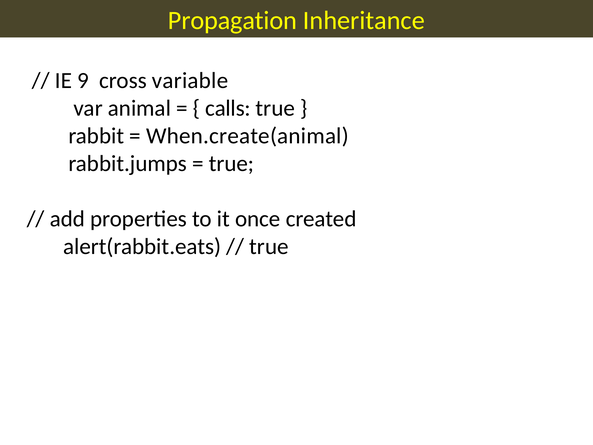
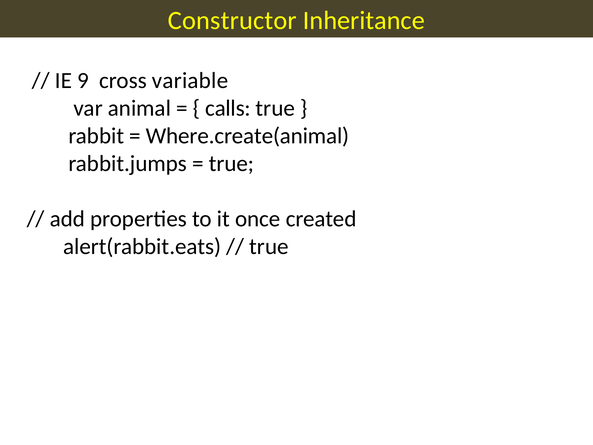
Propagation: Propagation -> Constructor
When.create(animal: When.create(animal -> Where.create(animal
